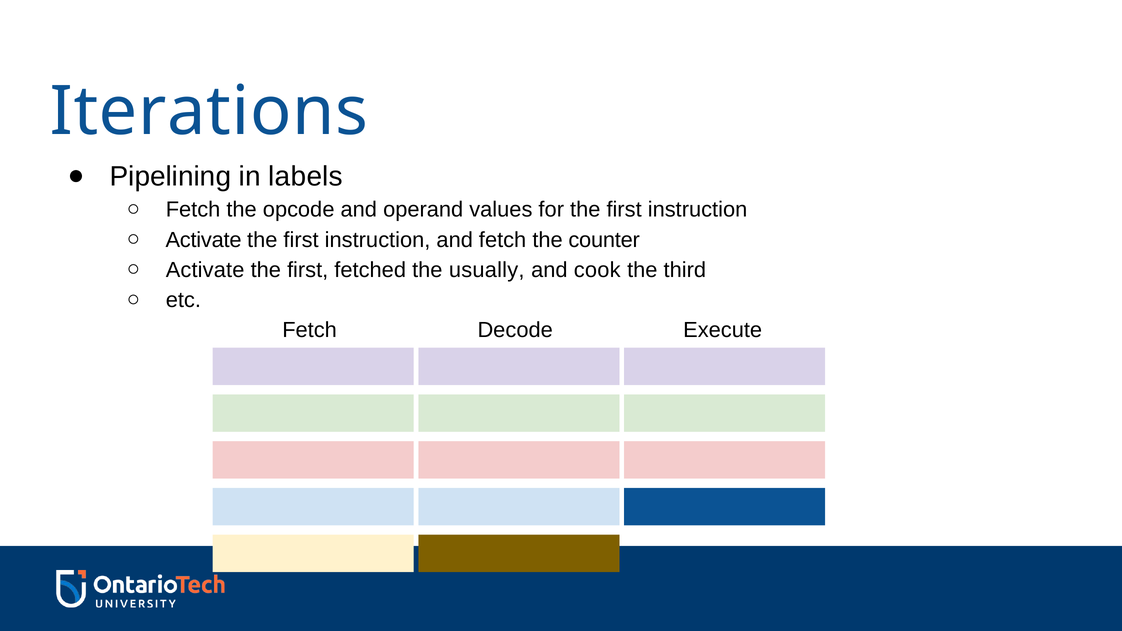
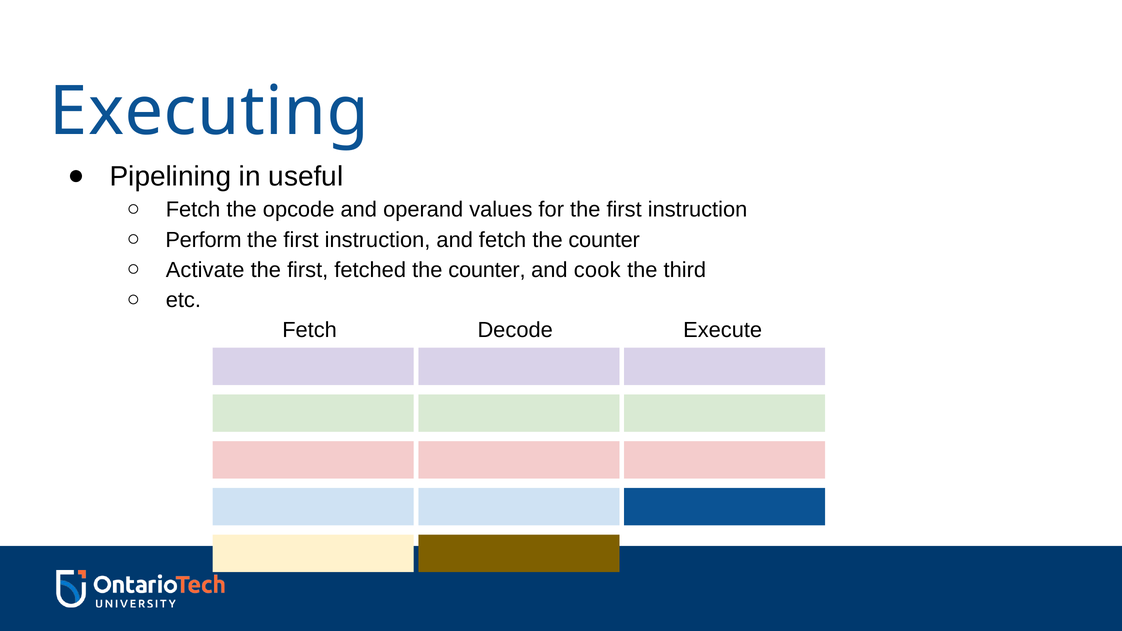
Iterations: Iterations -> Executing
labels: labels -> useful
Activate at (204, 240): Activate -> Perform
usually at (487, 270): usually -> counter
